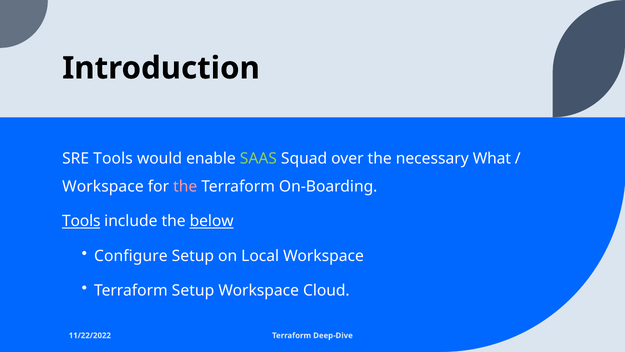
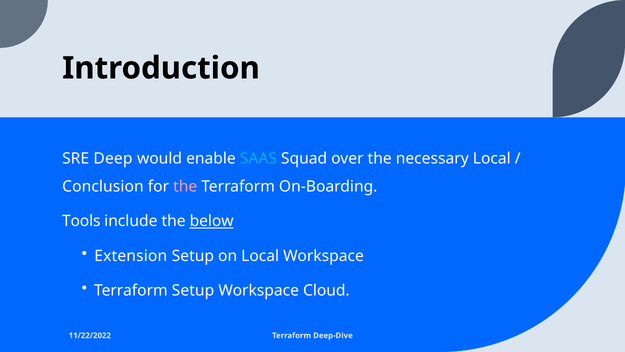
SRE Tools: Tools -> Deep
SAAS colour: light green -> light blue
necessary What: What -> Local
Workspace at (103, 186): Workspace -> Conclusion
Tools at (81, 221) underline: present -> none
Configure: Configure -> Extension
